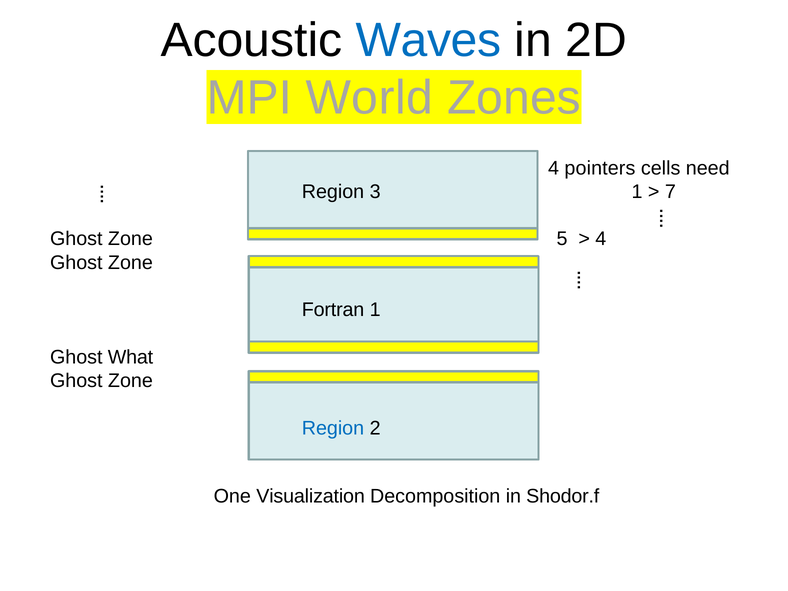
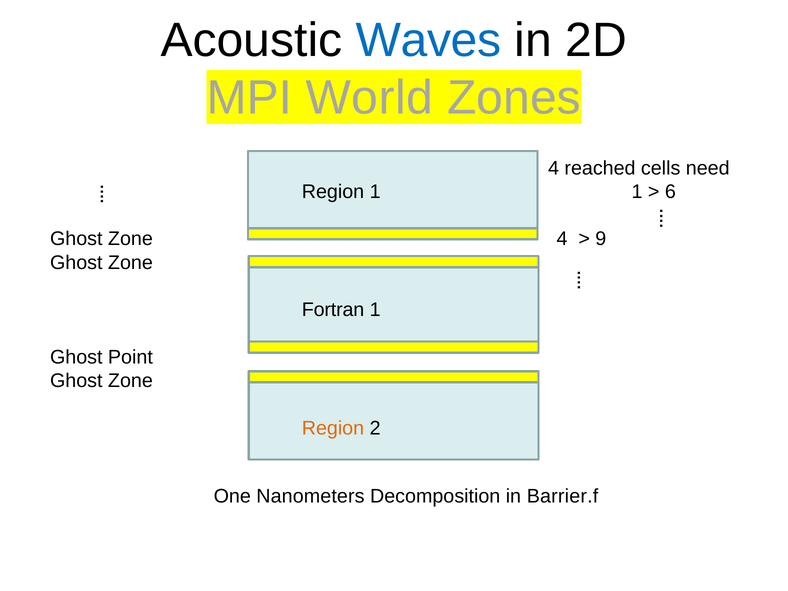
pointers: pointers -> reached
Region 3: 3 -> 1
7: 7 -> 6
Zone 5: 5 -> 4
4 at (601, 239): 4 -> 9
What: What -> Point
Region at (333, 428) colour: blue -> orange
Visualization: Visualization -> Nanometers
Shodor.f: Shodor.f -> Barrier.f
